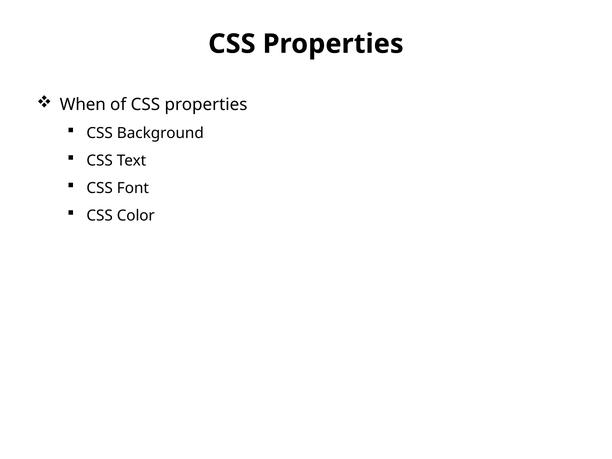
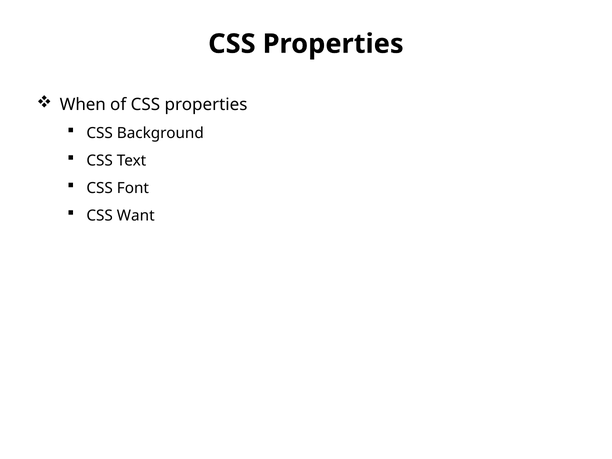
Color: Color -> Want
